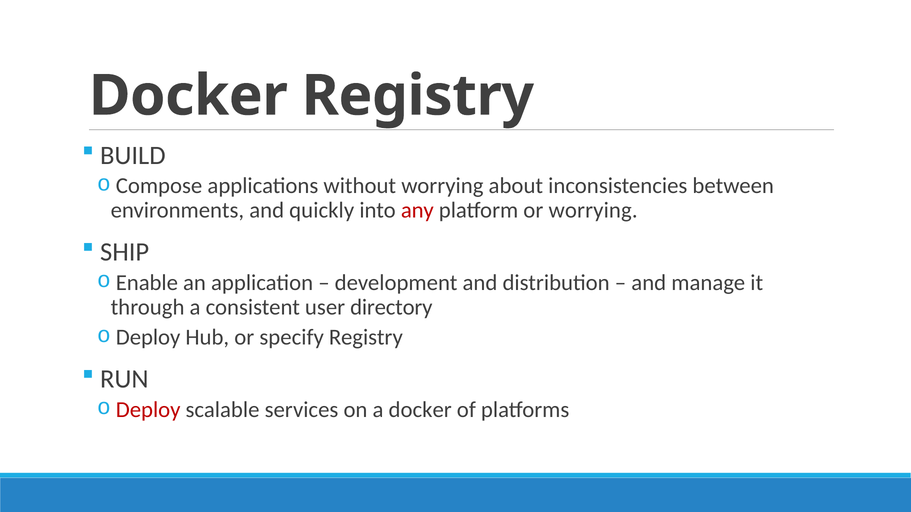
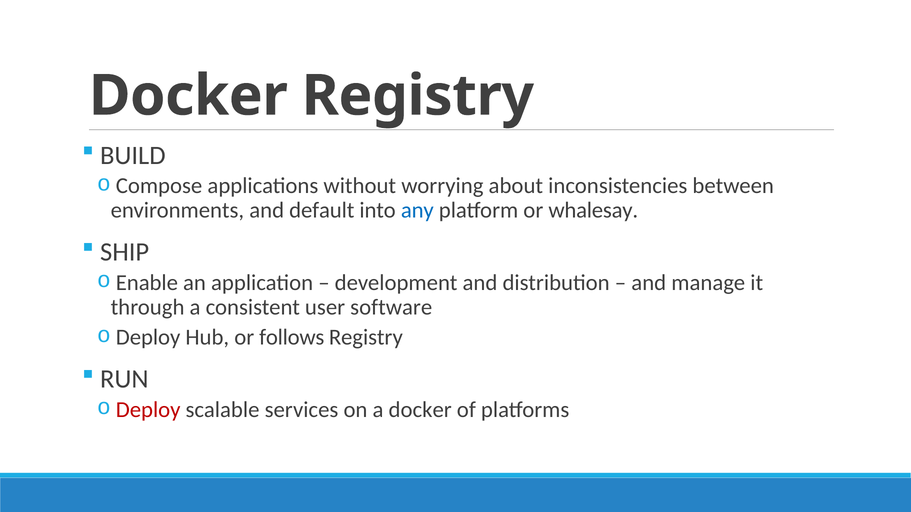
quickly: quickly -> default
any colour: red -> blue
or worrying: worrying -> whalesay
directory: directory -> software
specify: specify -> follows
